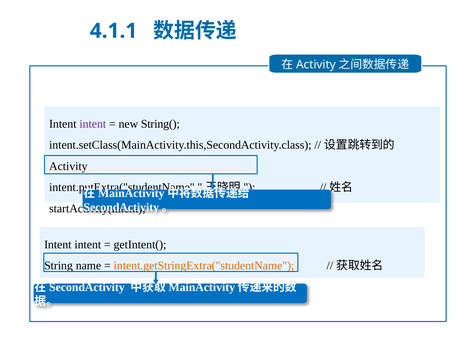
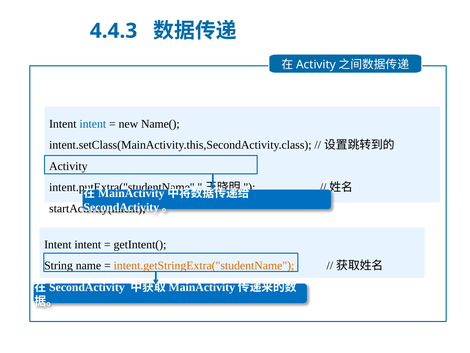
4.1.1: 4.1.1 -> 4.4.3
intent at (93, 124) colour: purple -> blue
String(: String( -> Name(
